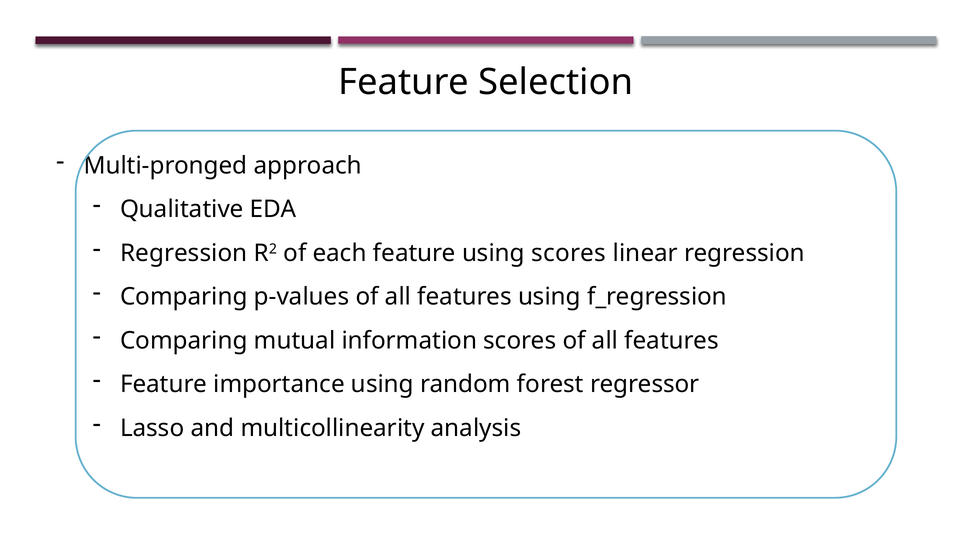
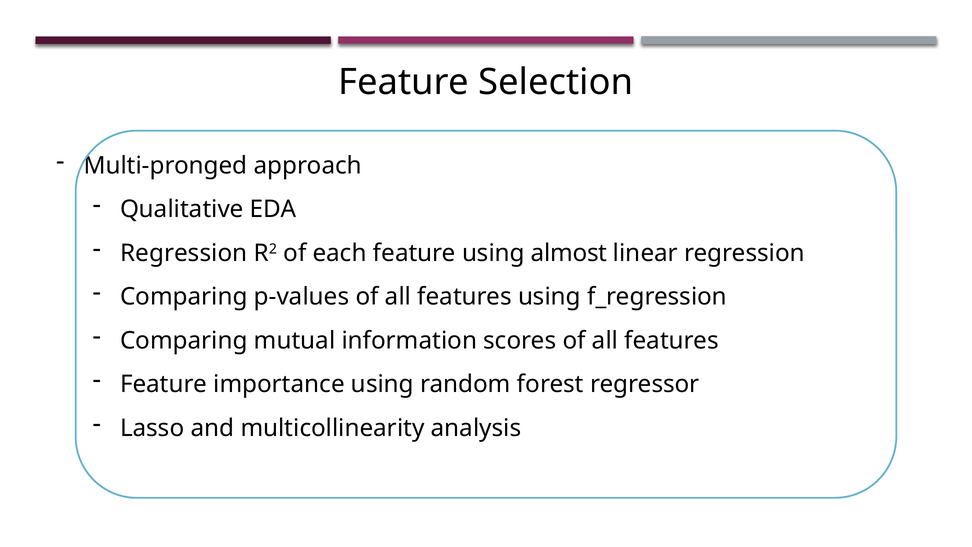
using scores: scores -> almost
